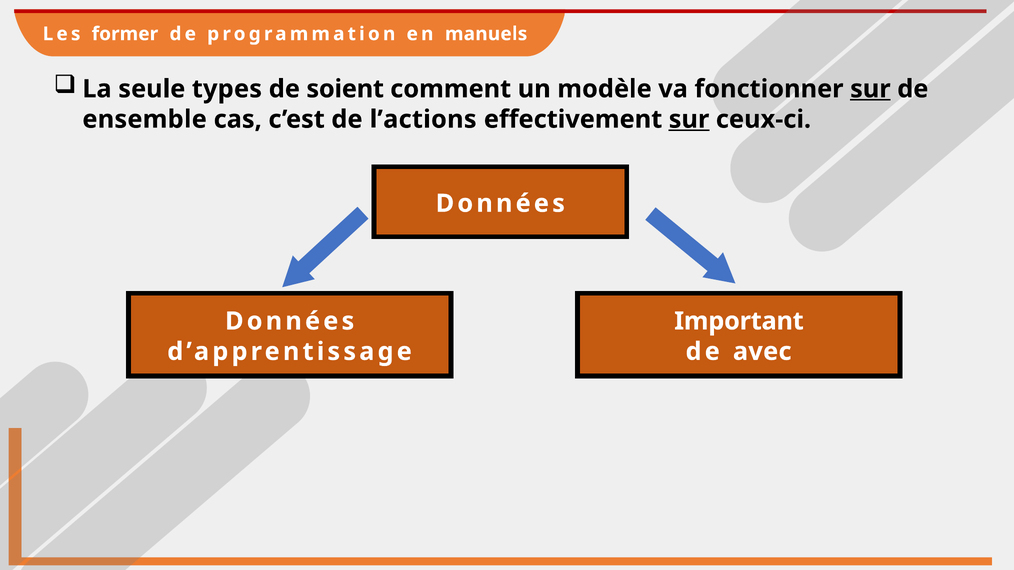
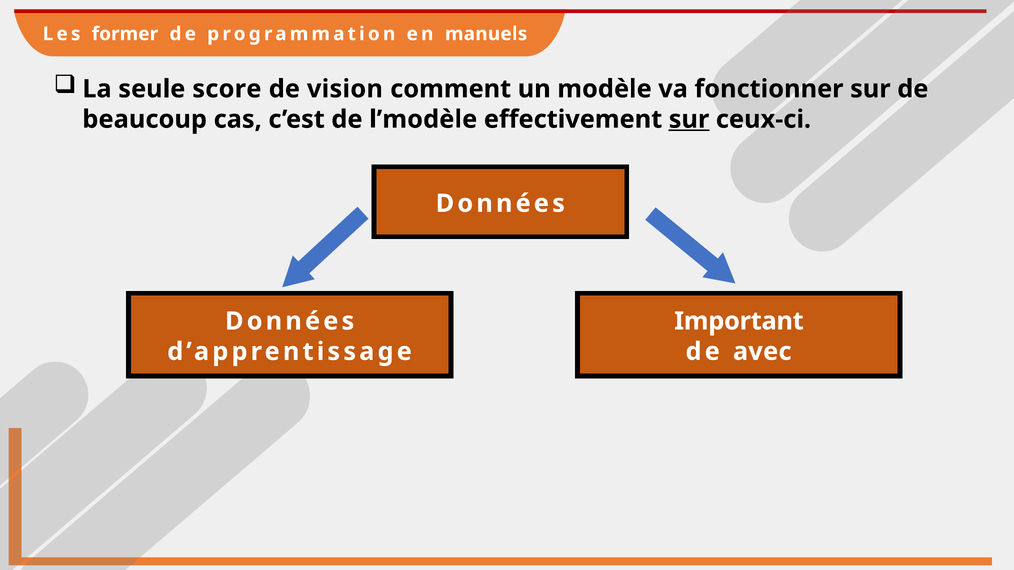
types: types -> score
soient: soient -> vision
sur at (870, 89) underline: present -> none
ensemble: ensemble -> beaucoup
l’actions: l’actions -> l’modèle
